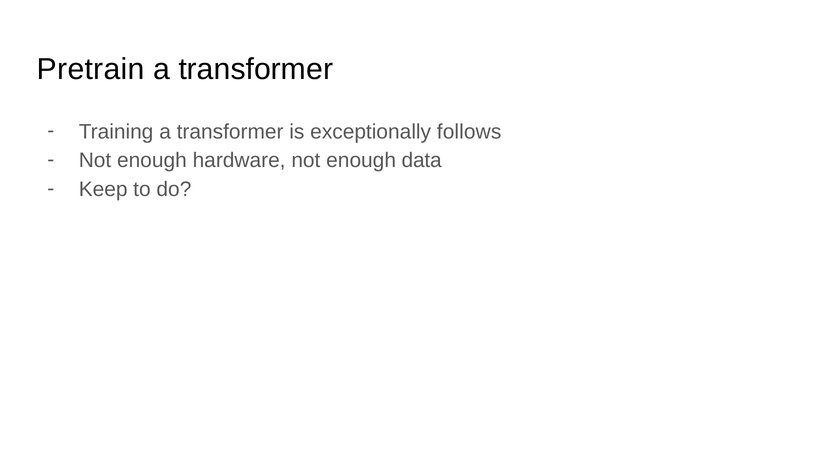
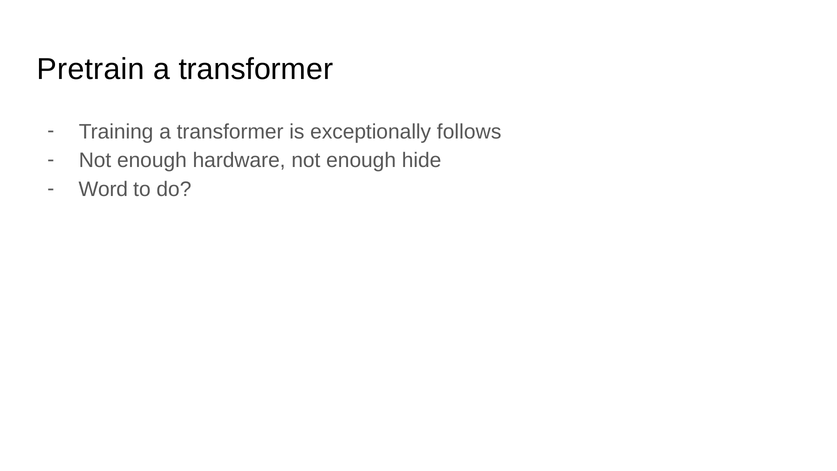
data: data -> hide
Keep: Keep -> Word
